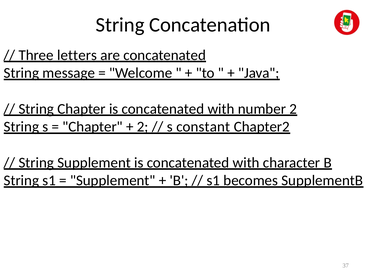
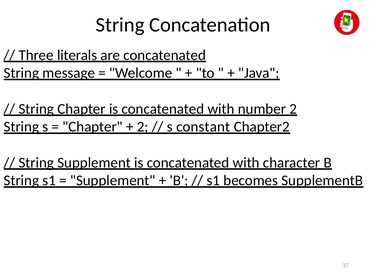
letters: letters -> literals
